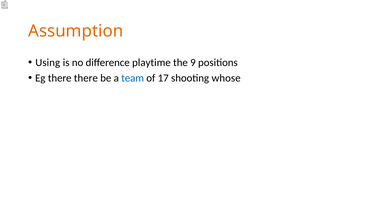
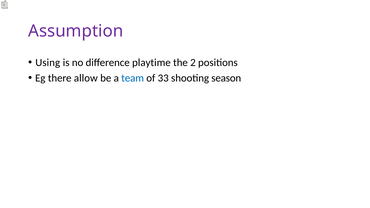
Assumption colour: orange -> purple
9: 9 -> 2
there there: there -> allow
17: 17 -> 33
whose: whose -> season
